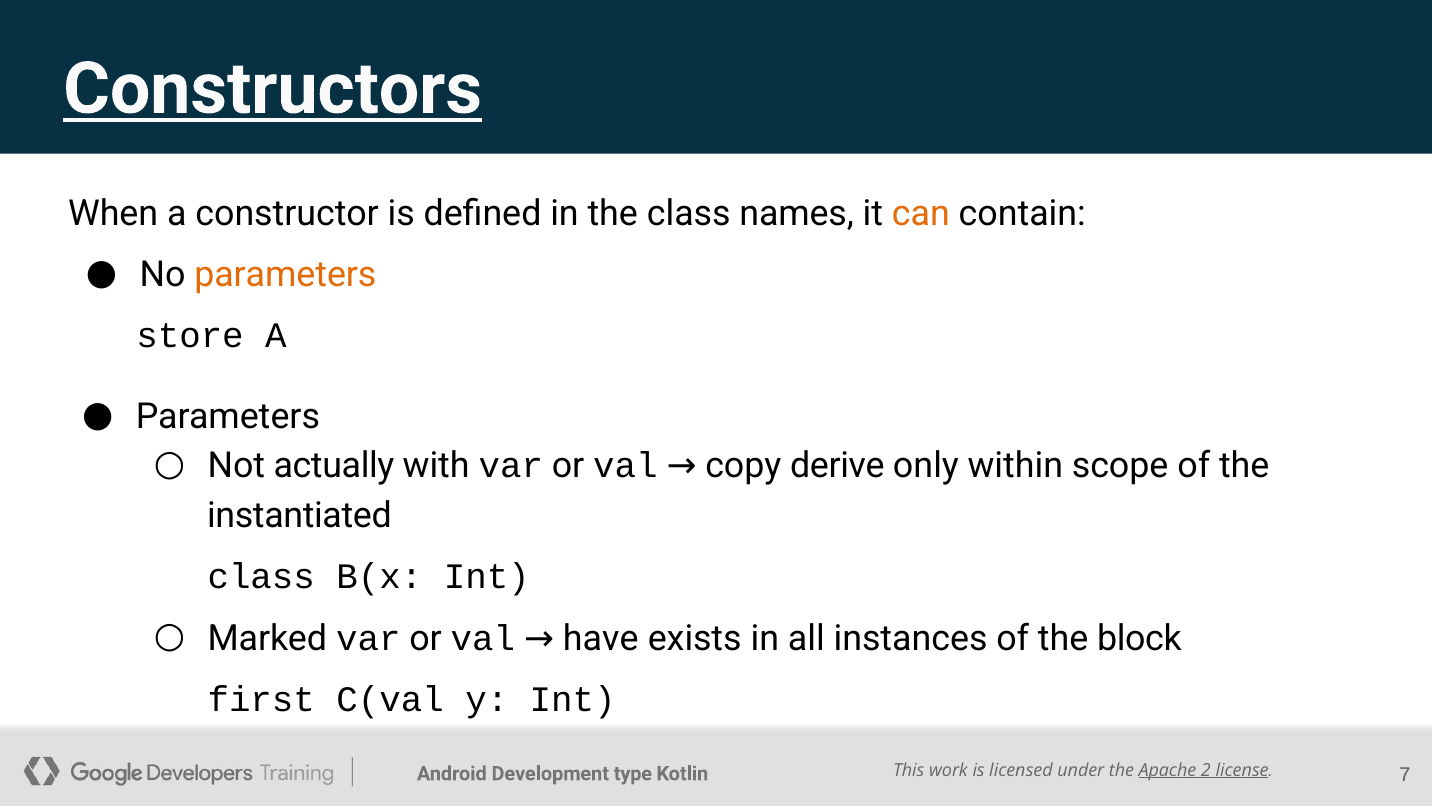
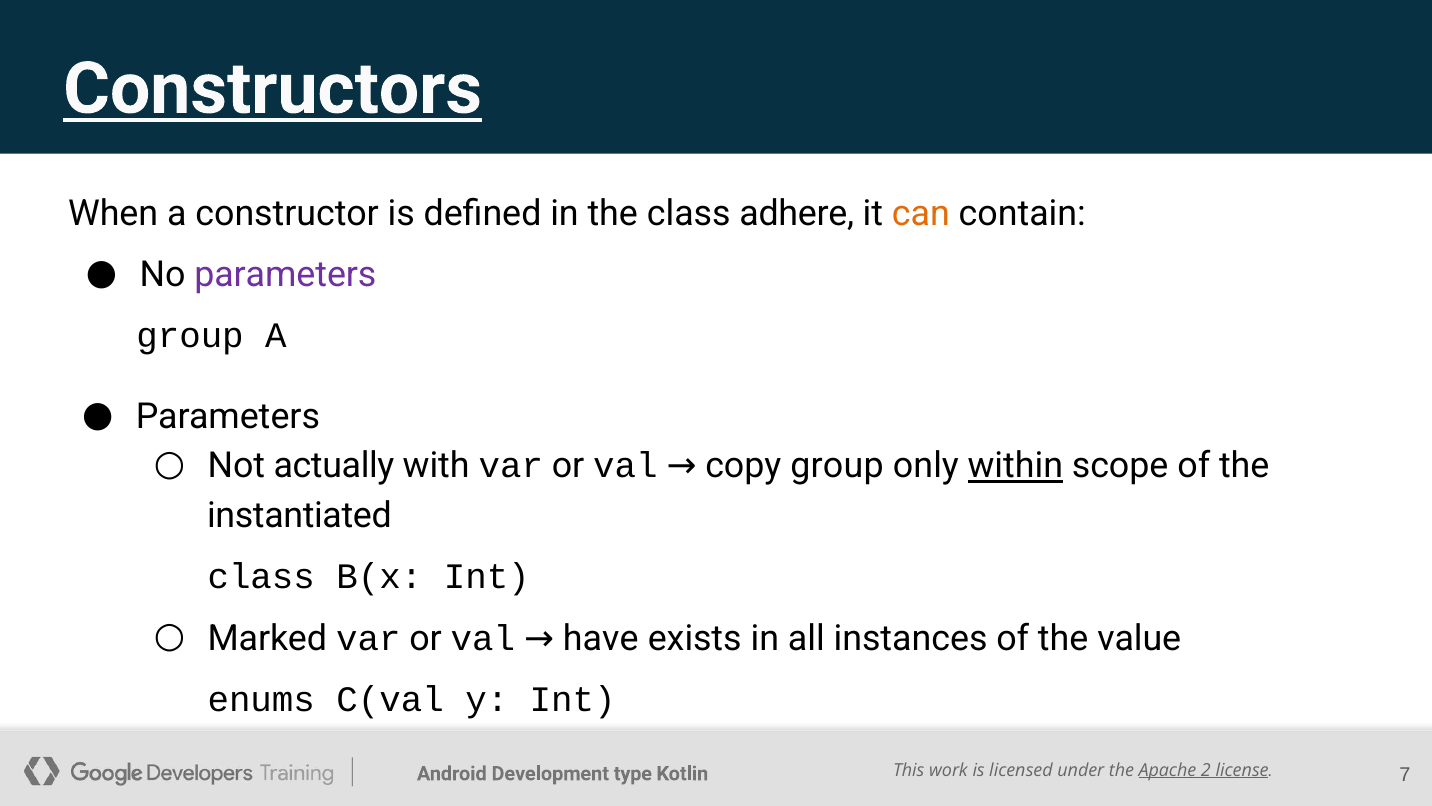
names: names -> adhere
parameters at (285, 275) colour: orange -> purple
store at (190, 335): store -> group
copy derive: derive -> group
within underline: none -> present
block: block -> value
first: first -> enums
